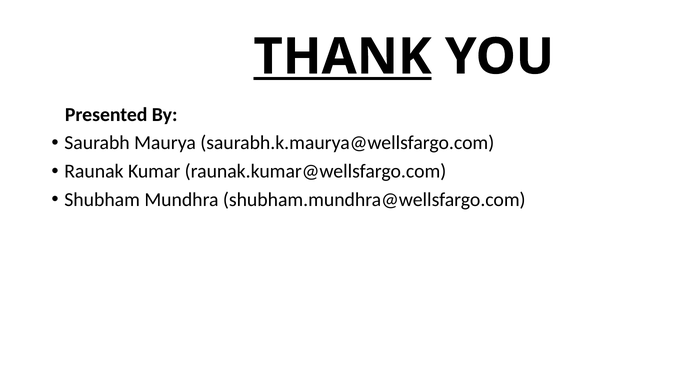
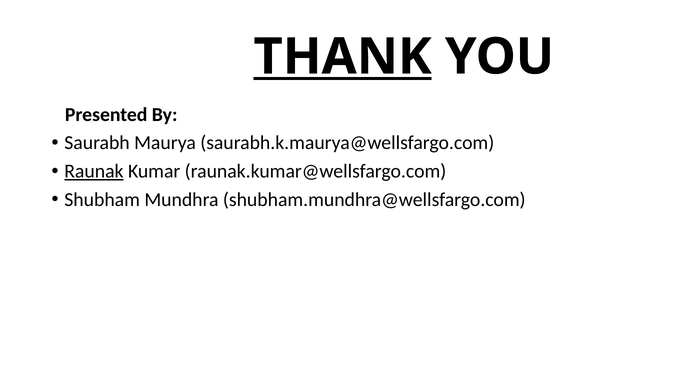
Raunak underline: none -> present
